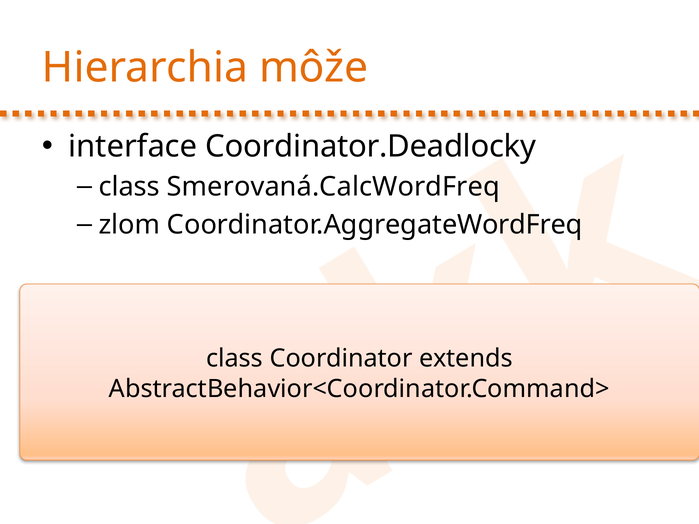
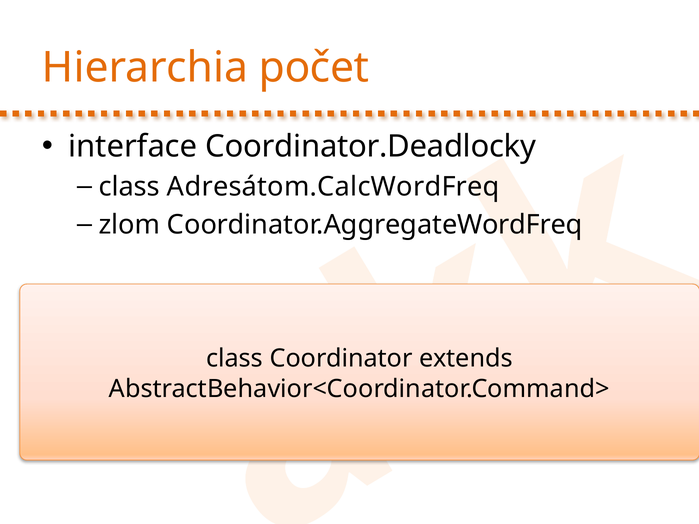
môže: môže -> počet
Smerovaná.CalcWordFreq: Smerovaná.CalcWordFreq -> Adresátom.CalcWordFreq
